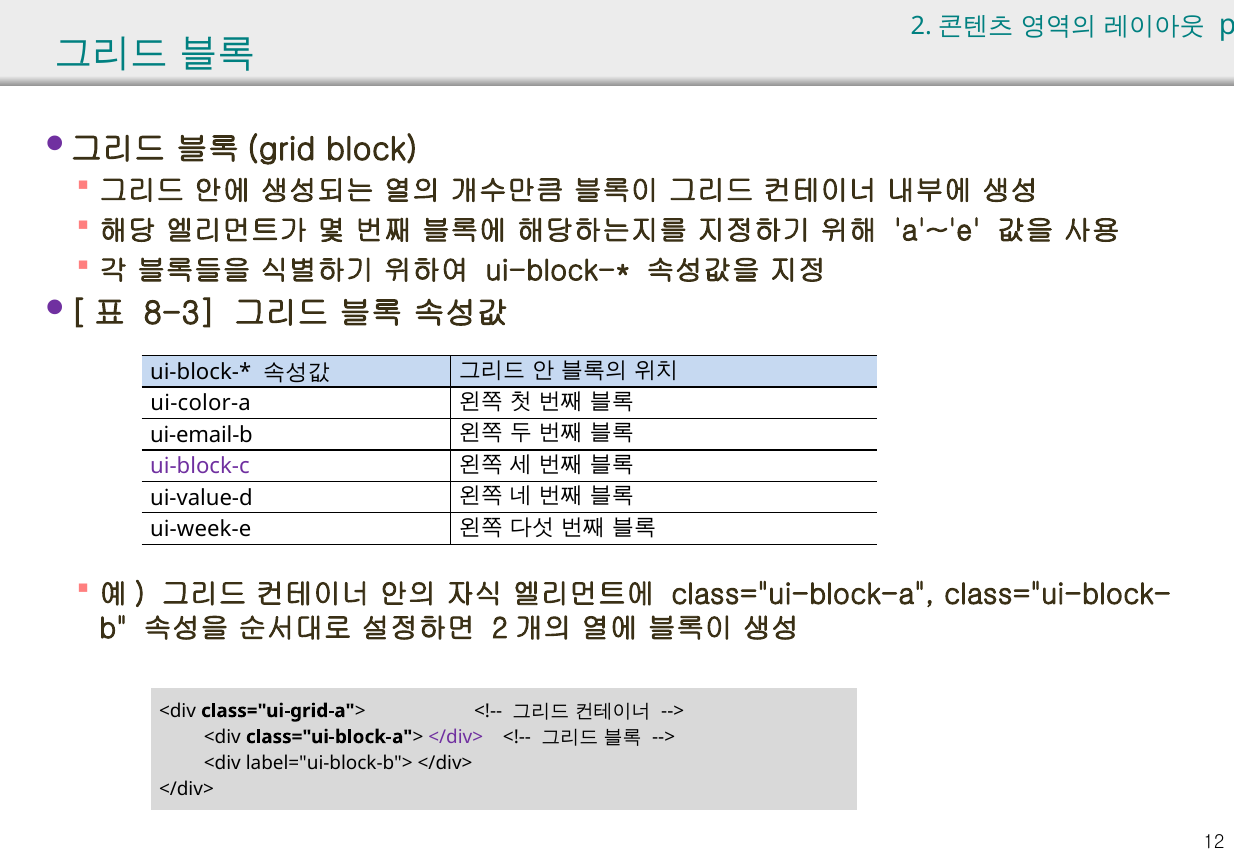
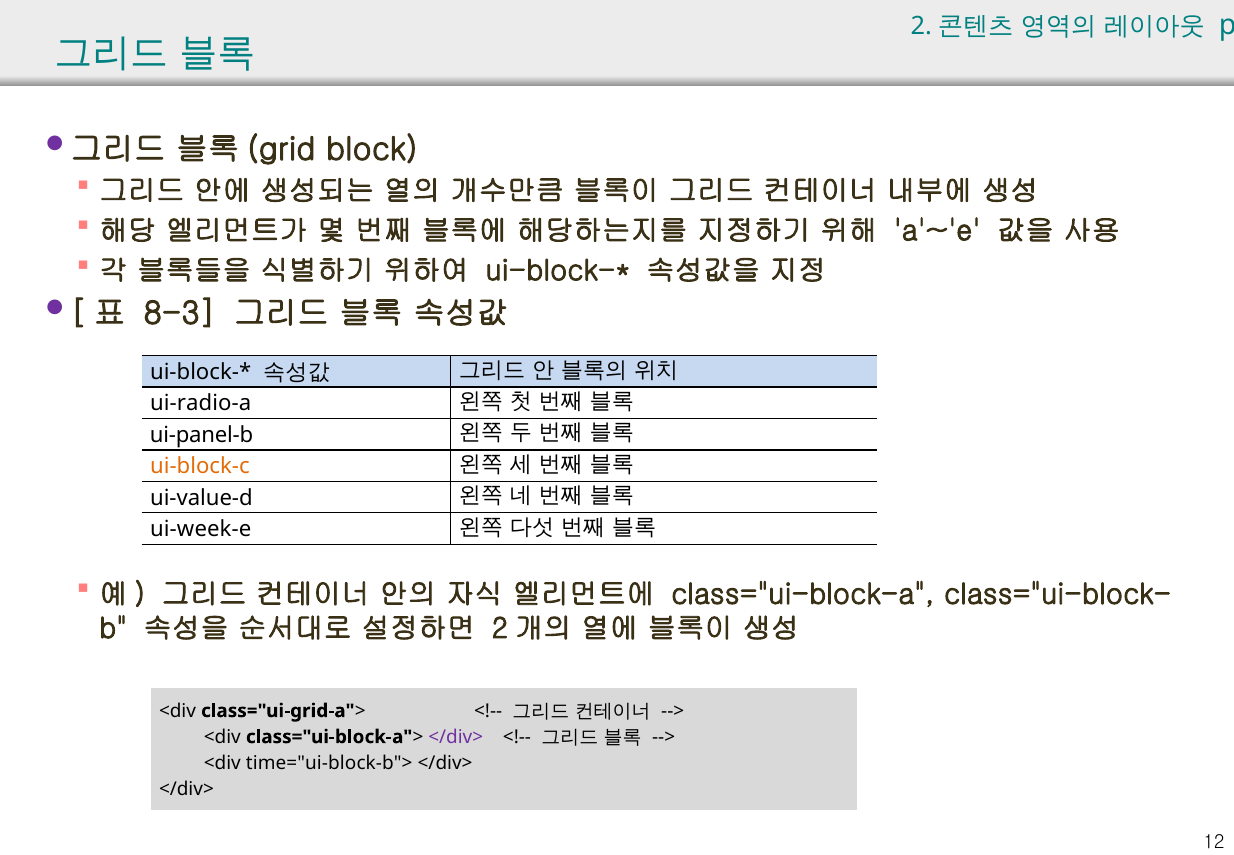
ui-color-a: ui-color-a -> ui-radio-a
ui-email-b: ui-email-b -> ui-panel-b
ui-block-c colour: purple -> orange
label="ui-block-b">: label="ui-block-b"> -> time="ui-block-b">
